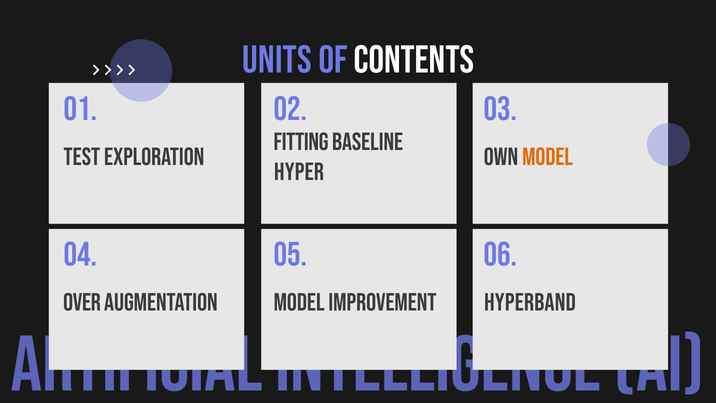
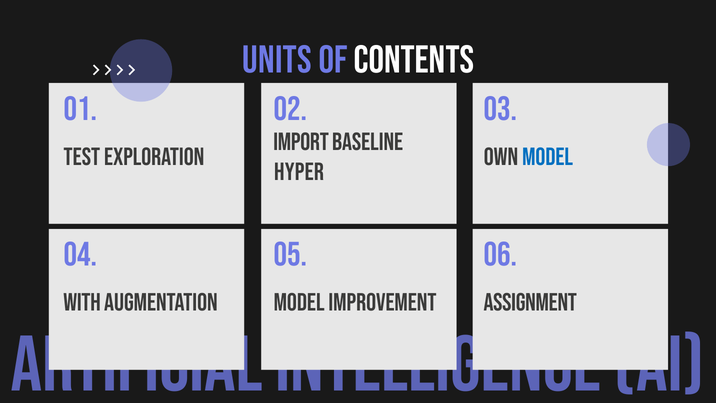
fitting: fitting -> import
model at (548, 157) colour: orange -> blue
over: over -> with
hyperband: hyperband -> assignment
